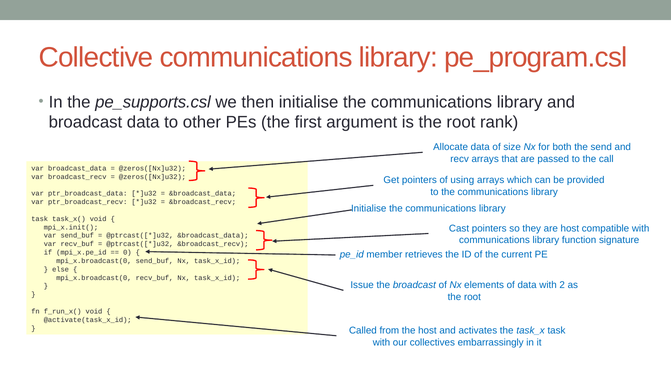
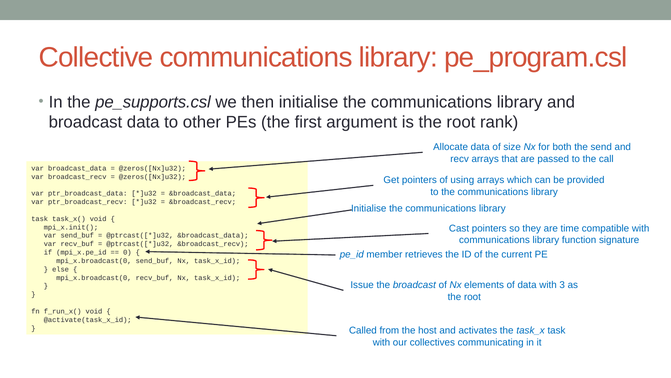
are host: host -> time
2: 2 -> 3
embarrassingly: embarrassingly -> communicating
